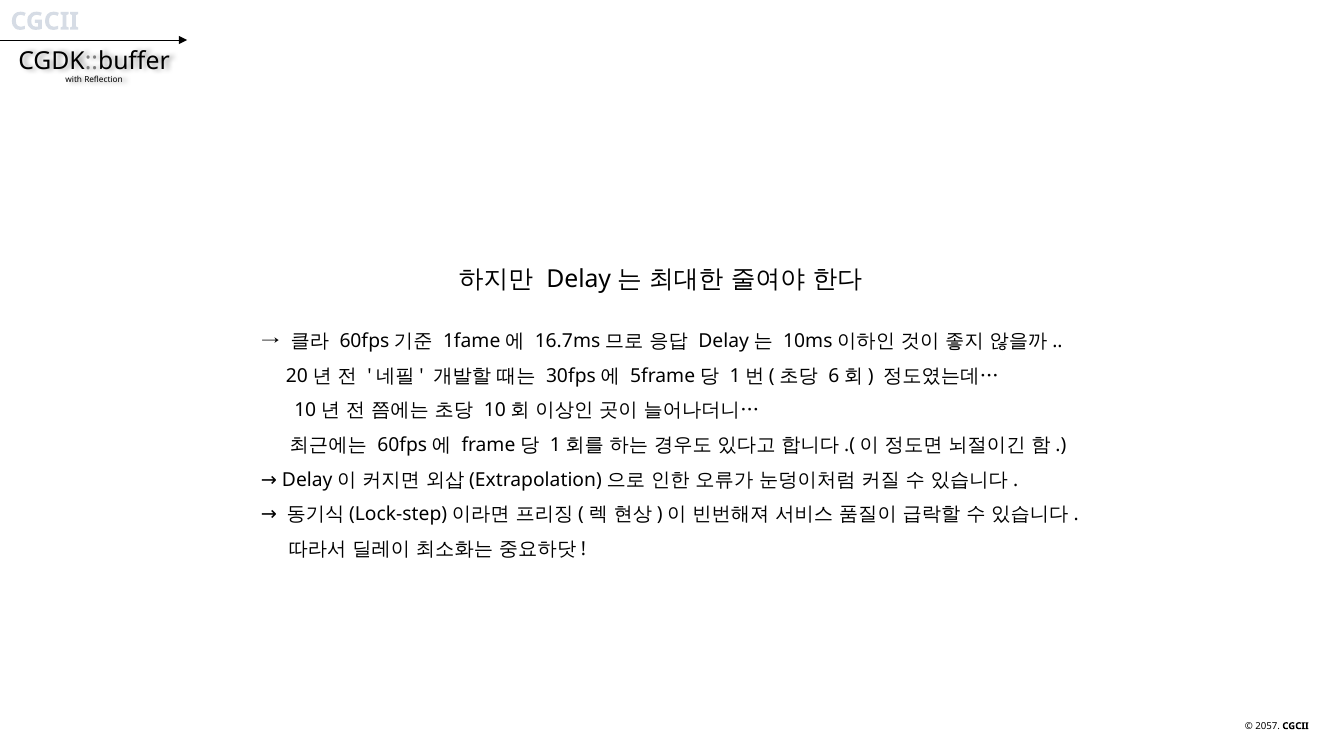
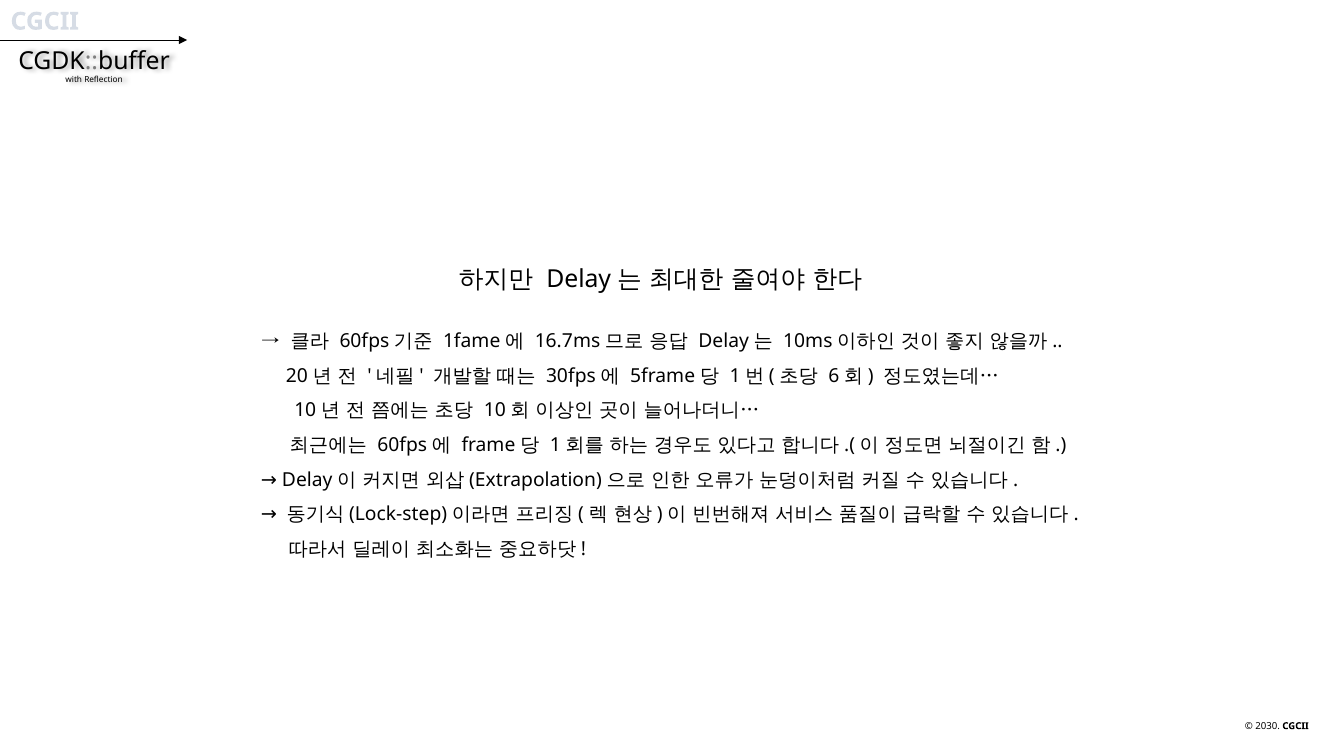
2057: 2057 -> 2030
